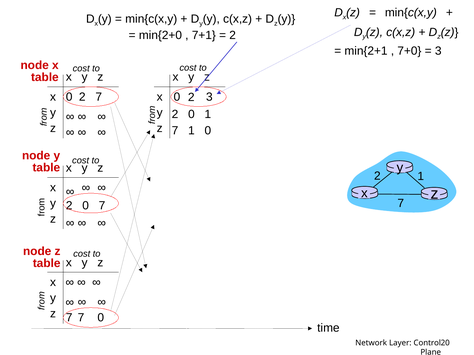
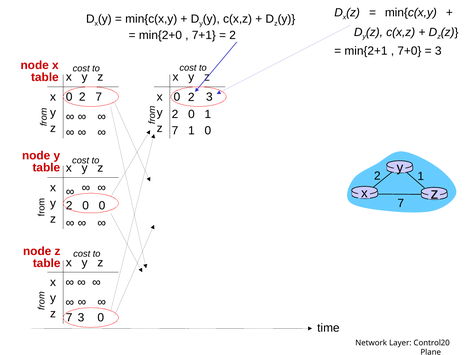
0 7: 7 -> 0
7 7: 7 -> 3
